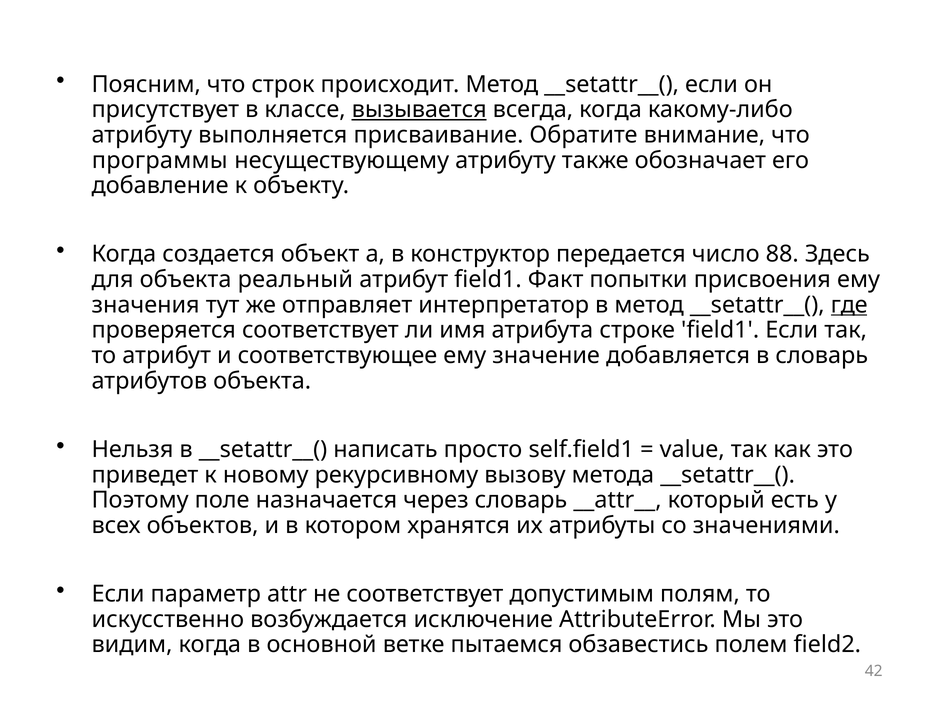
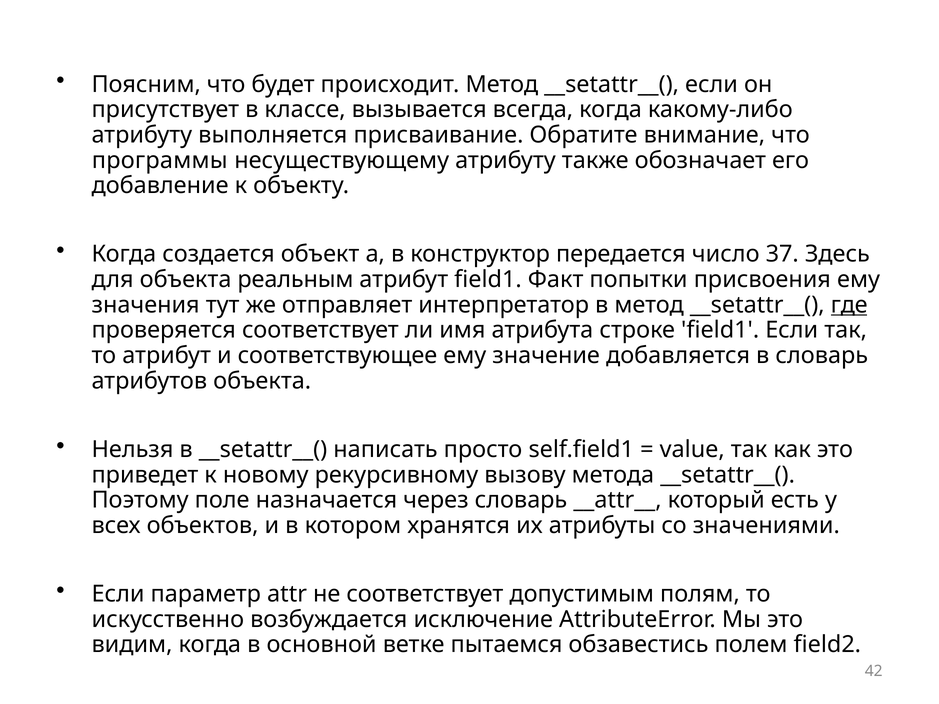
строк: строк -> будет
вызывается underline: present -> none
88: 88 -> 37
реальный: реальный -> реальным
